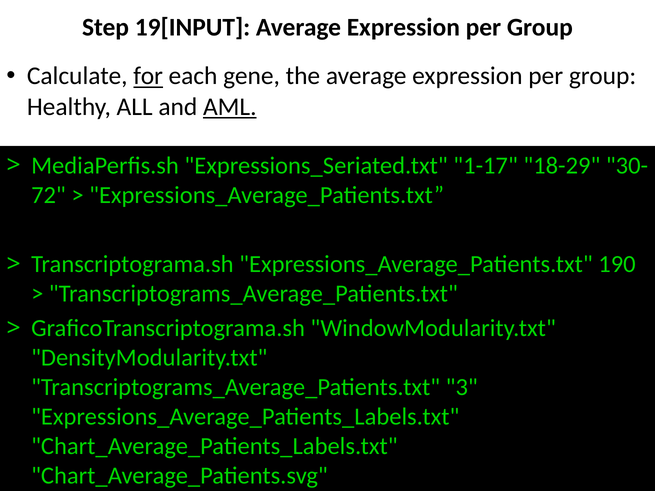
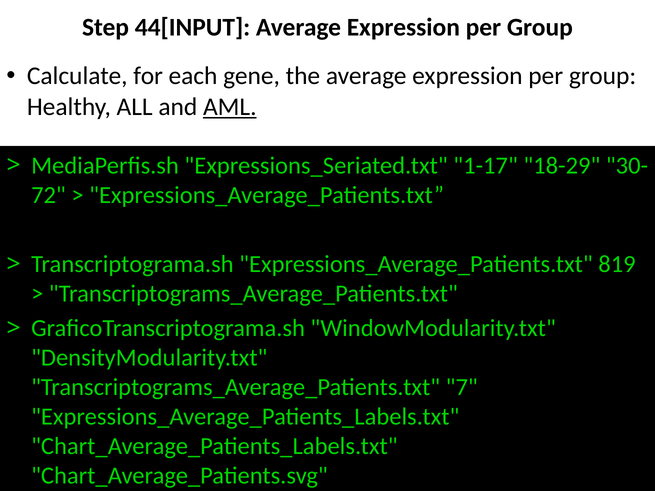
19[INPUT: 19[INPUT -> 44[INPUT
for underline: present -> none
190: 190 -> 819
3: 3 -> 7
